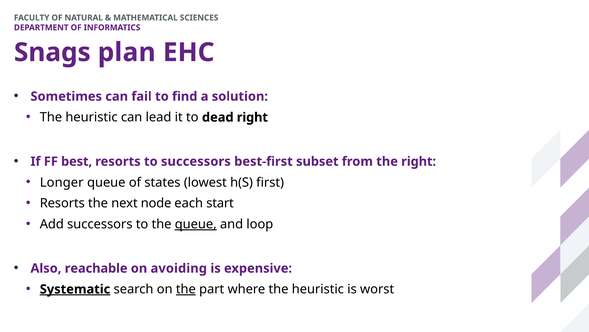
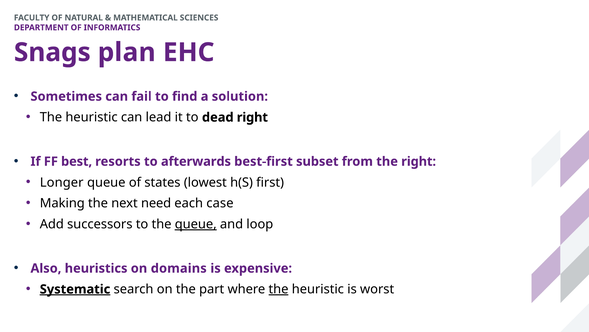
to successors: successors -> afterwards
Resorts at (62, 203): Resorts -> Making
node: node -> need
start: start -> case
reachable: reachable -> heuristics
avoiding: avoiding -> domains
the at (186, 289) underline: present -> none
the at (279, 289) underline: none -> present
